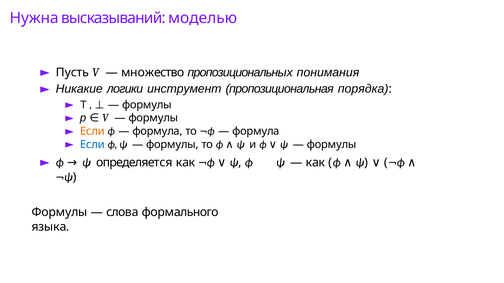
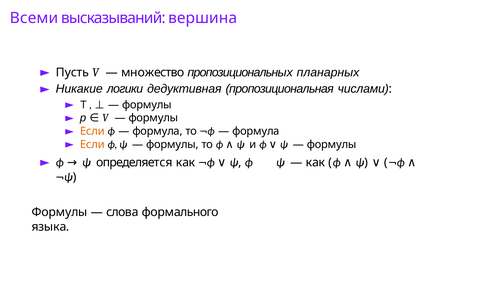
Нужна: Нужна -> Всеми
моделью: моделью -> вершина
понимания: понимания -> планарных
инструмент: инструмент -> дедуктивная
порядка: порядка -> числами
Если at (92, 145) colour: blue -> orange
